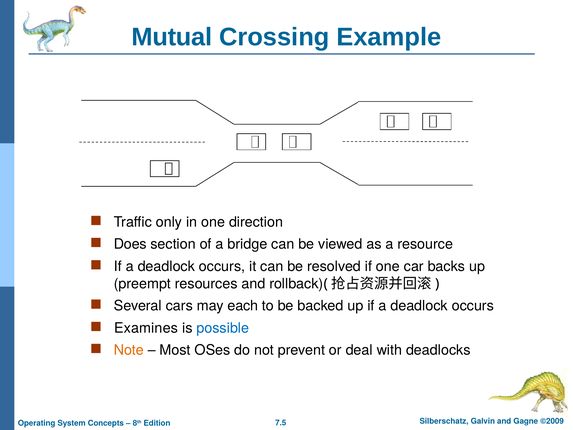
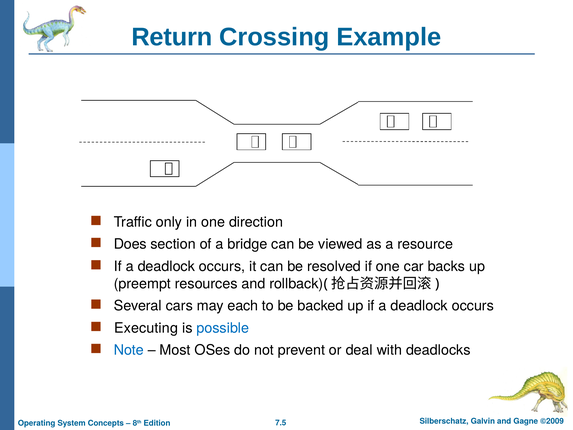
Mutual: Mutual -> Return
Examines: Examines -> Executing
Note colour: orange -> blue
